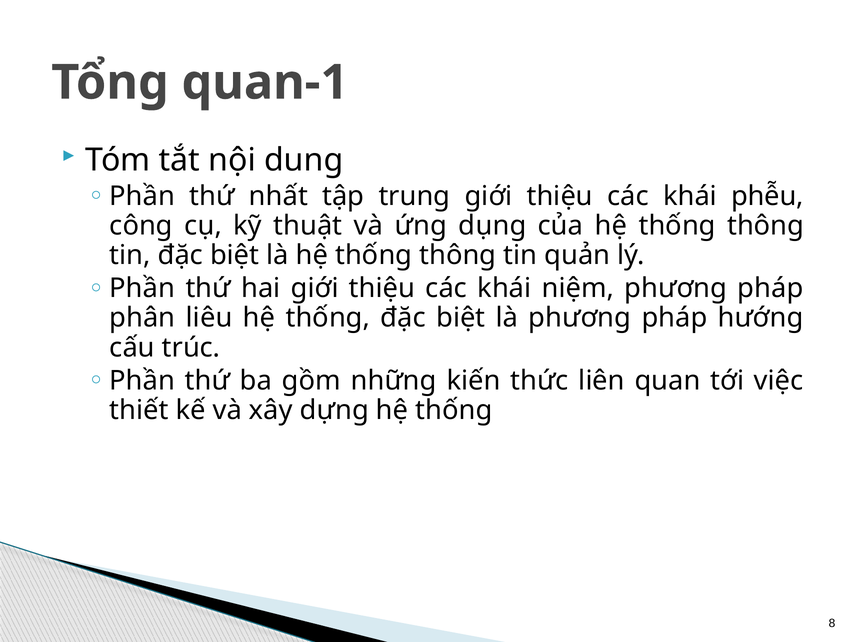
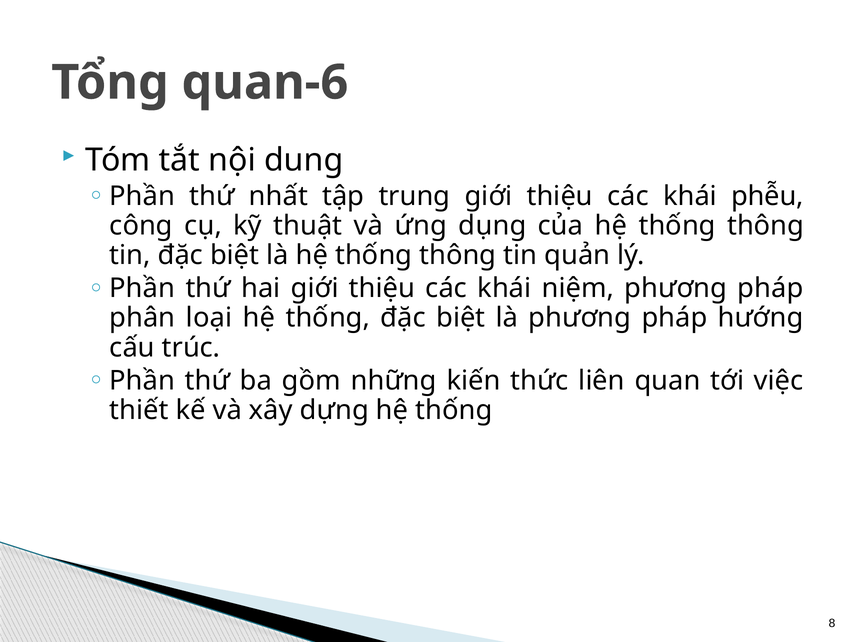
quan-1: quan-1 -> quan-6
liêu: liêu -> loại
